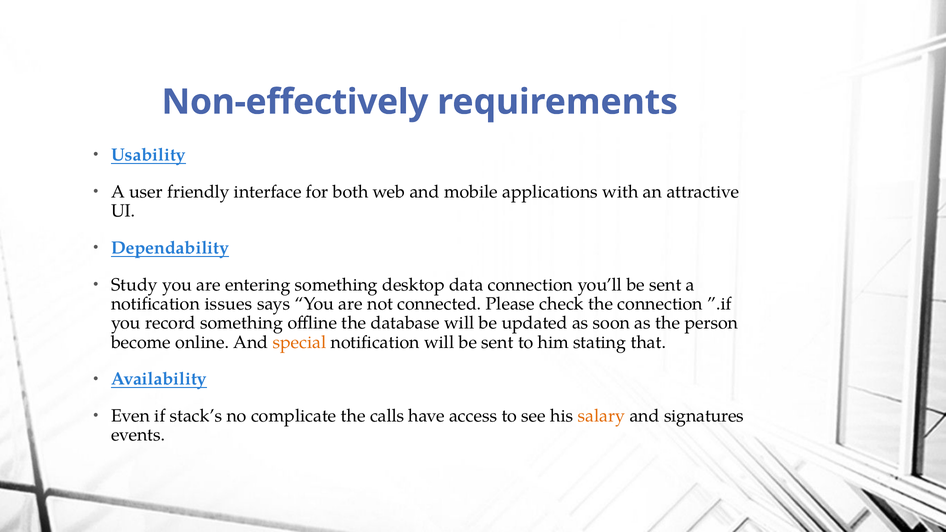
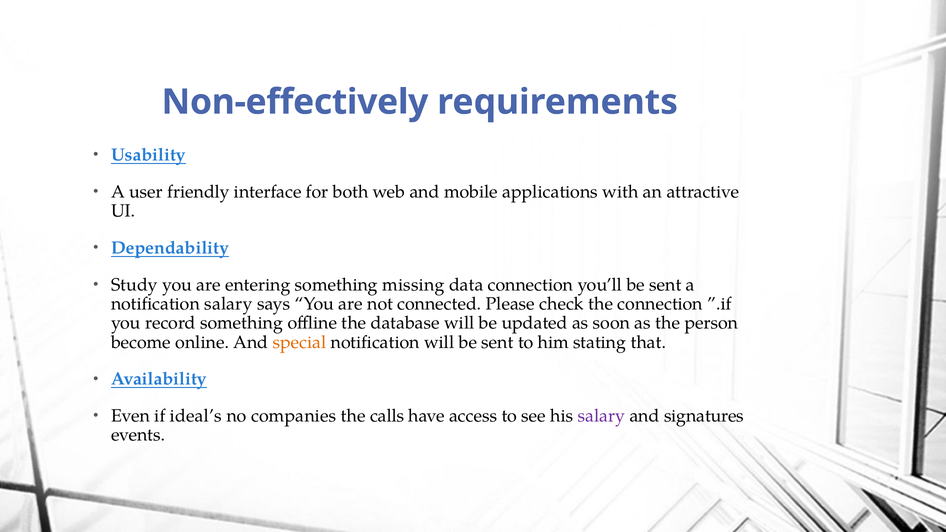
desktop: desktop -> missing
notification issues: issues -> salary
stack’s: stack’s -> ideal’s
complicate: complicate -> companies
salary at (601, 416) colour: orange -> purple
